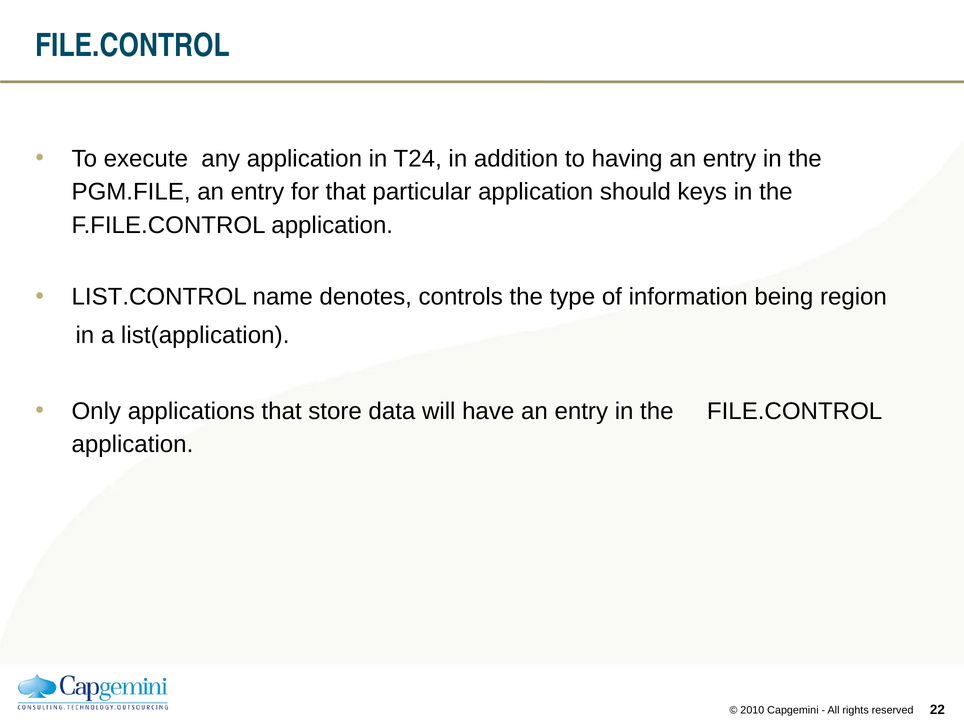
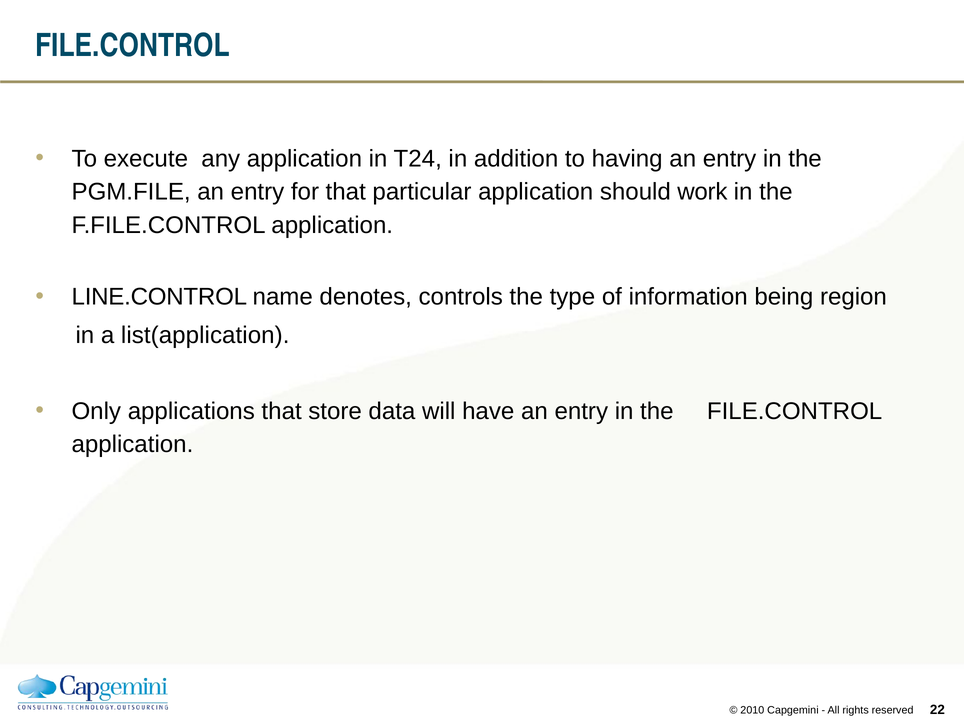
keys: keys -> work
LIST.CONTROL: LIST.CONTROL -> LINE.CONTROL
